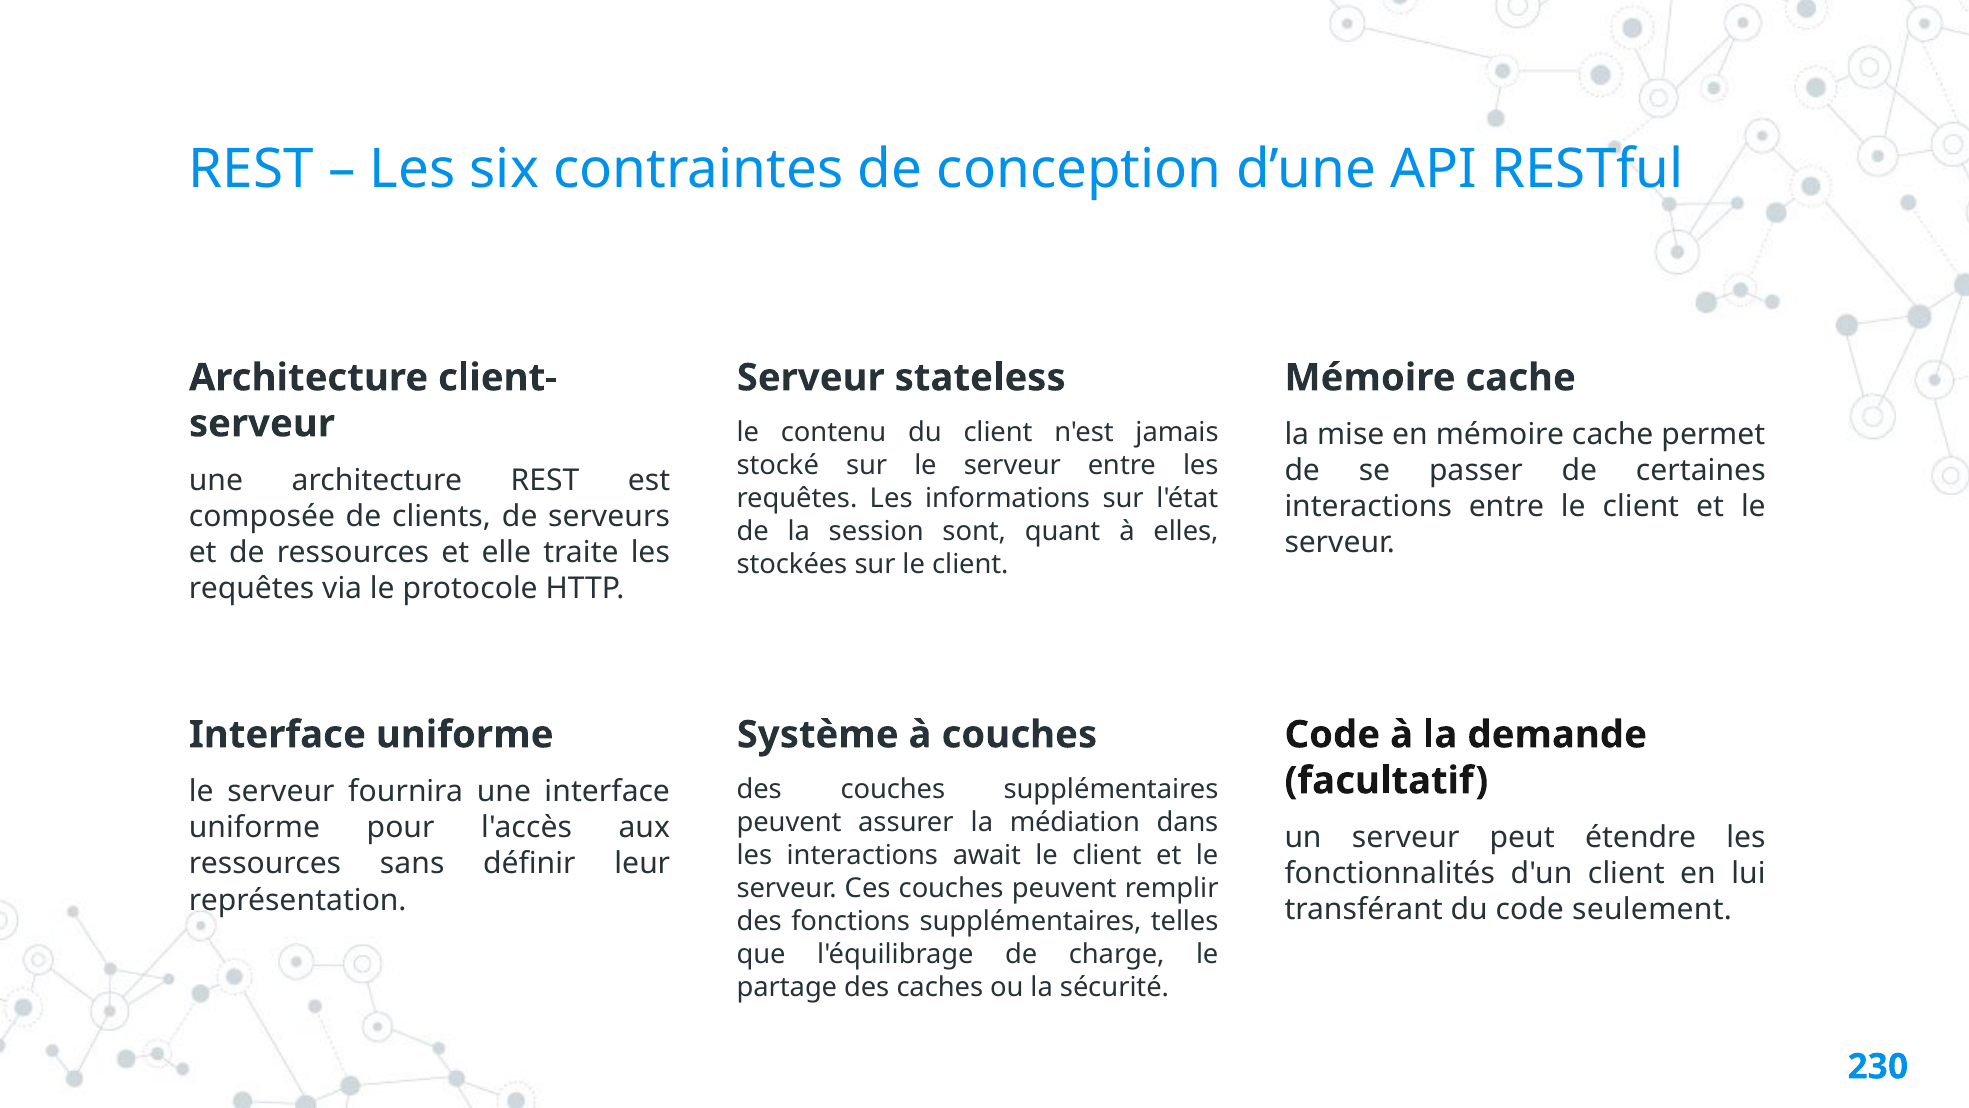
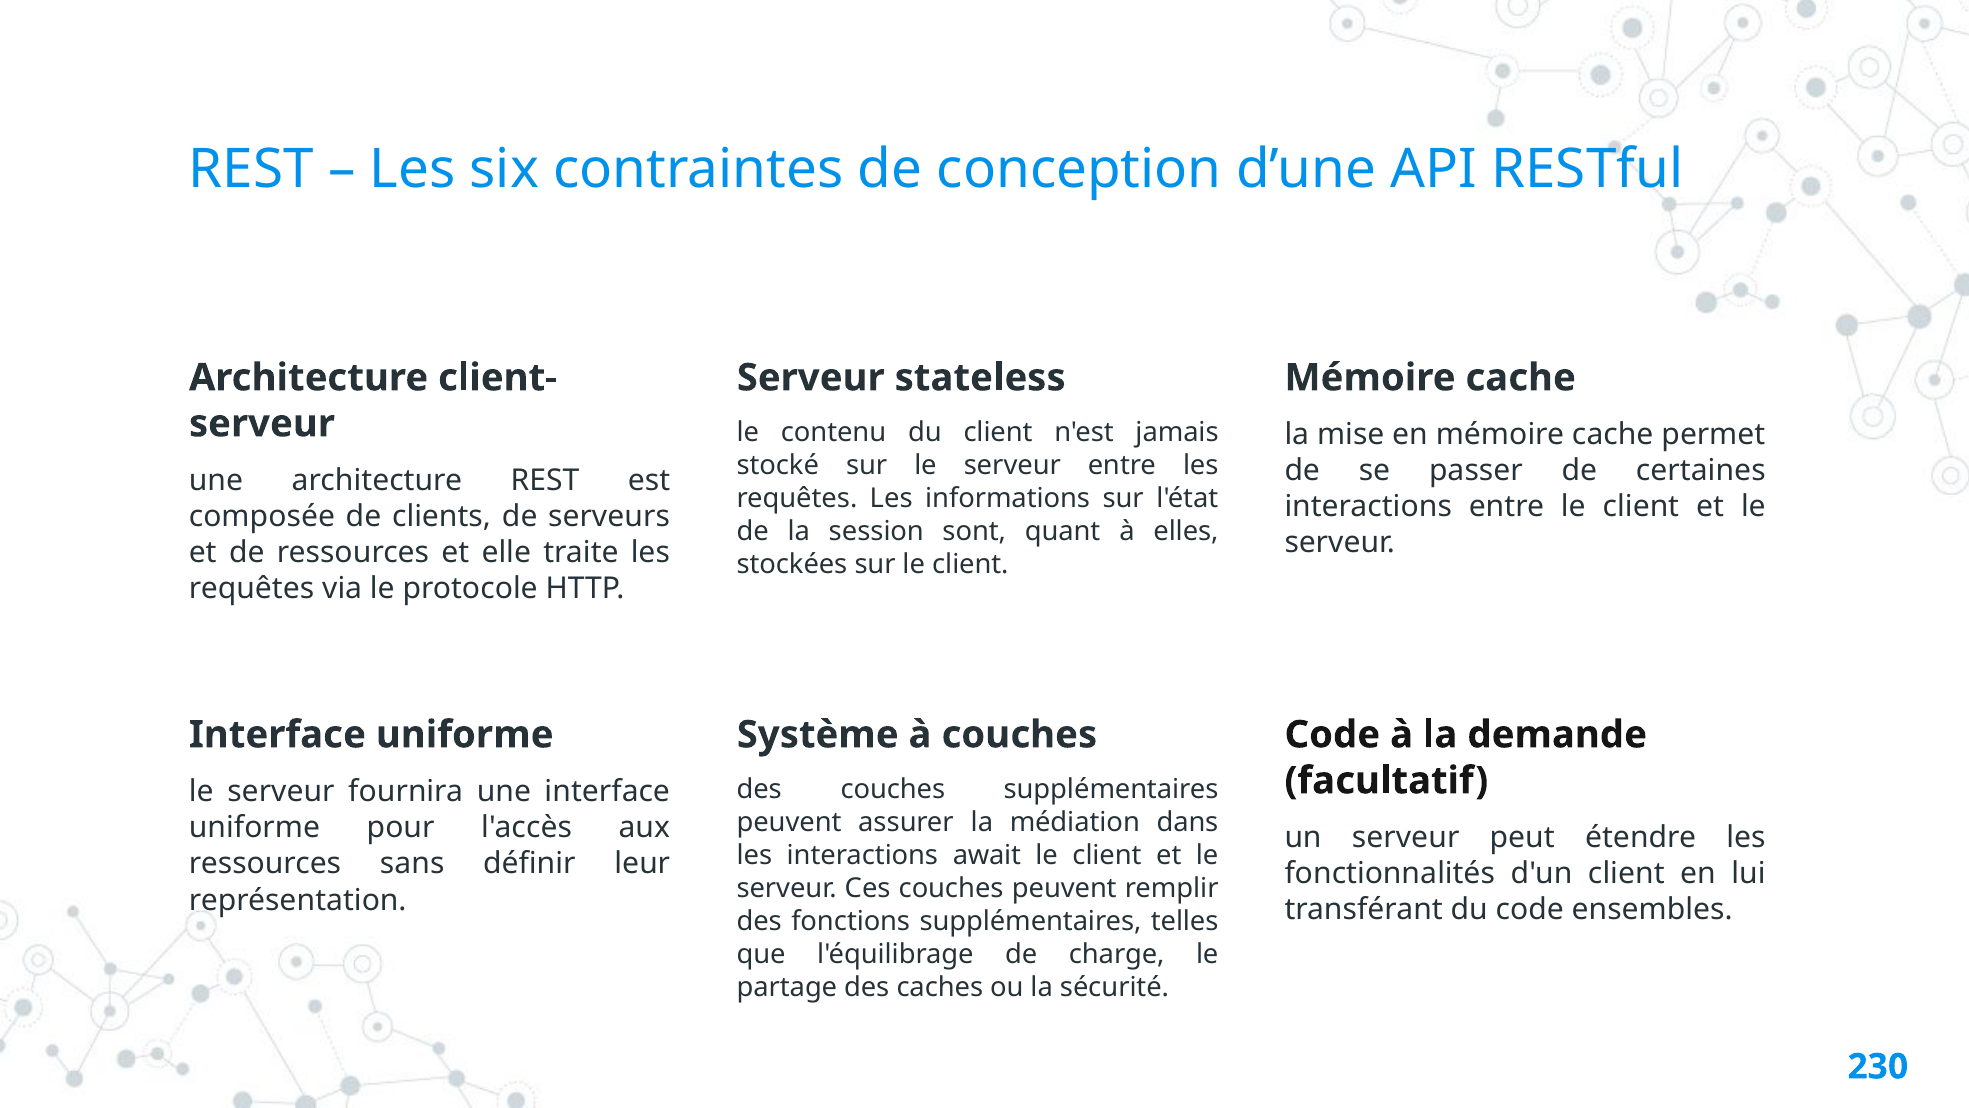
seulement: seulement -> ensembles
